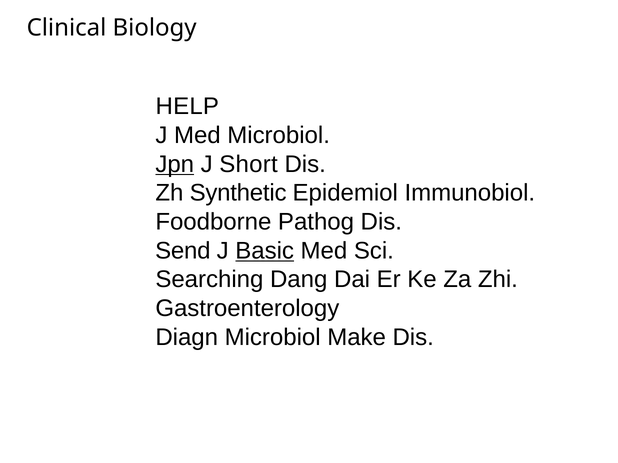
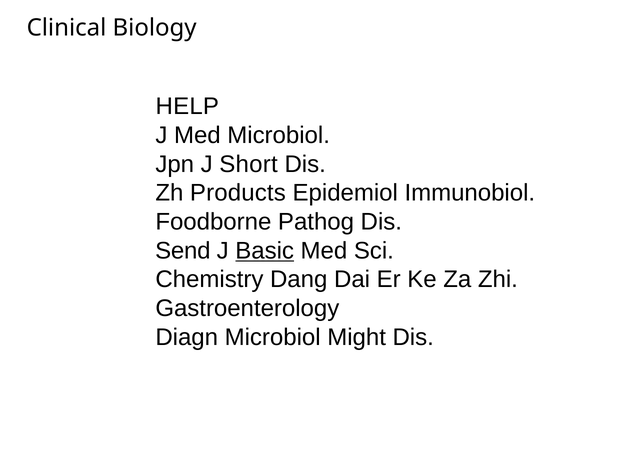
Jpn underline: present -> none
Synthetic: Synthetic -> Products
Searching: Searching -> Chemistry
Make: Make -> Might
